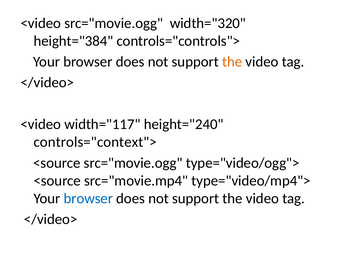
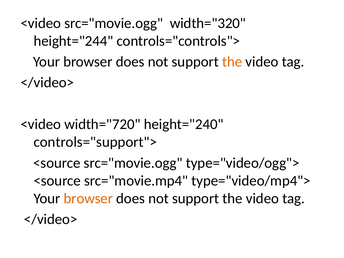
height="384: height="384 -> height="244
width="117: width="117 -> width="720
controls="context">: controls="context"> -> controls="support">
browser at (88, 198) colour: blue -> orange
